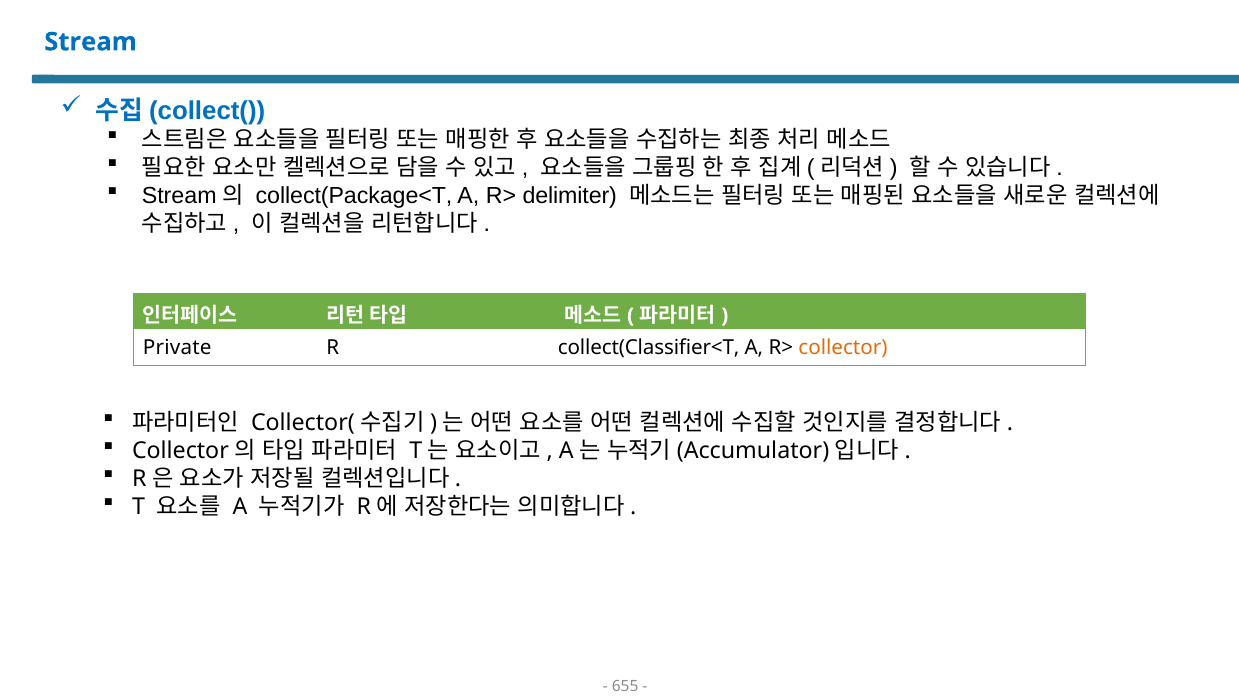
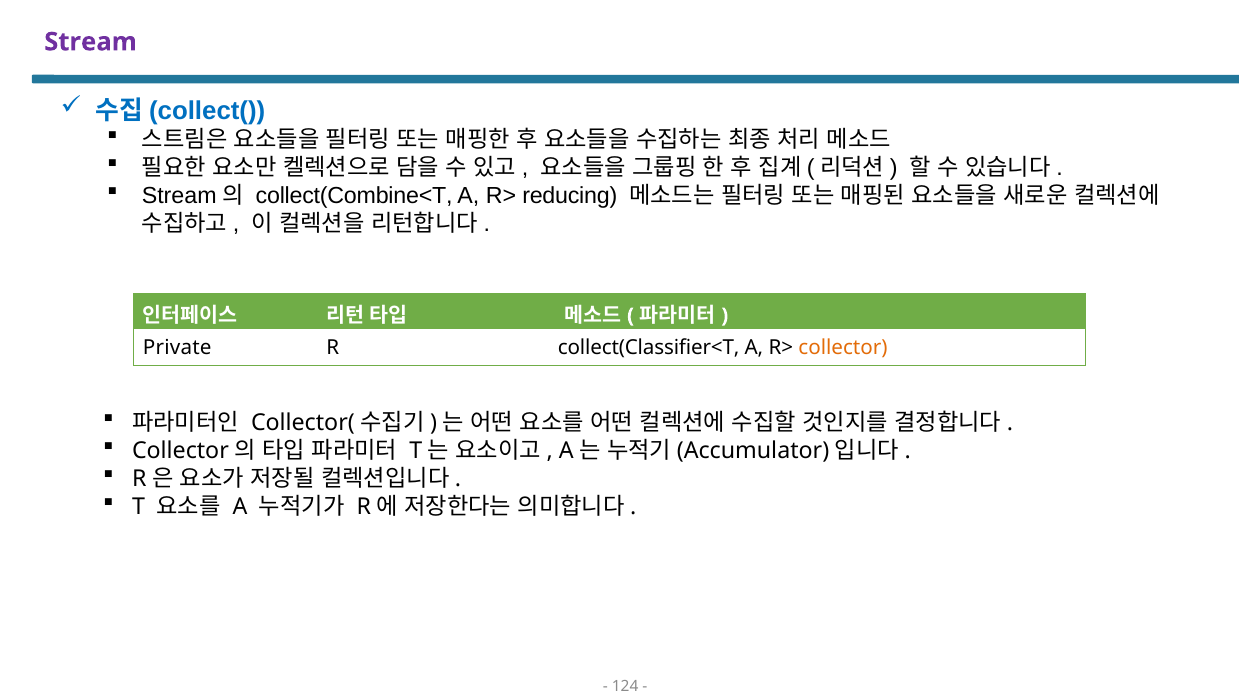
Stream colour: blue -> purple
collect(Package<T: collect(Package<T -> collect(Combine<T
delimiter: delimiter -> reducing
655: 655 -> 124
